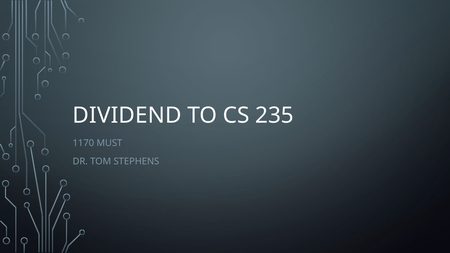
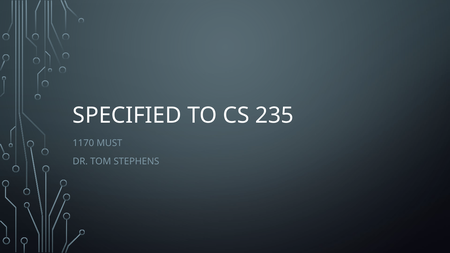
DIVIDEND: DIVIDEND -> SPECIFIED
